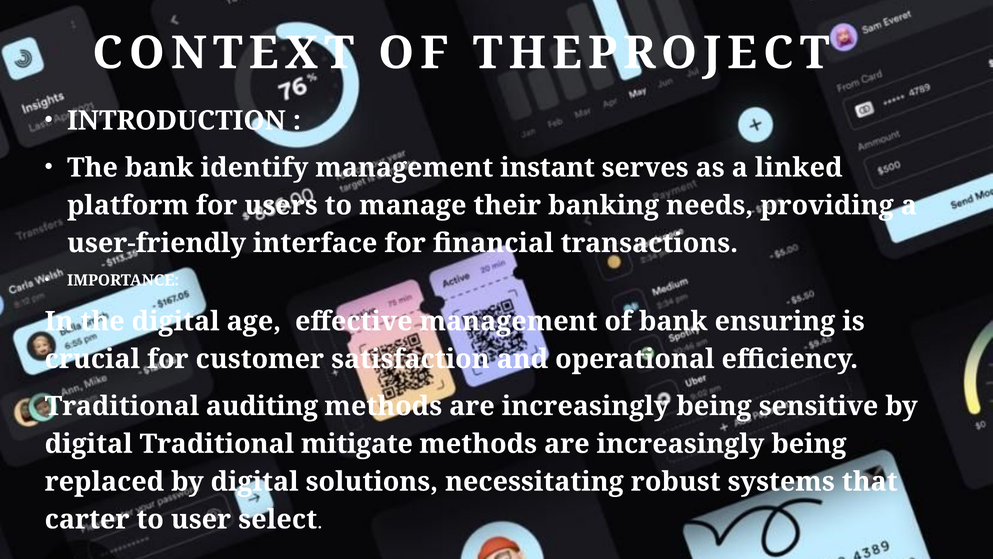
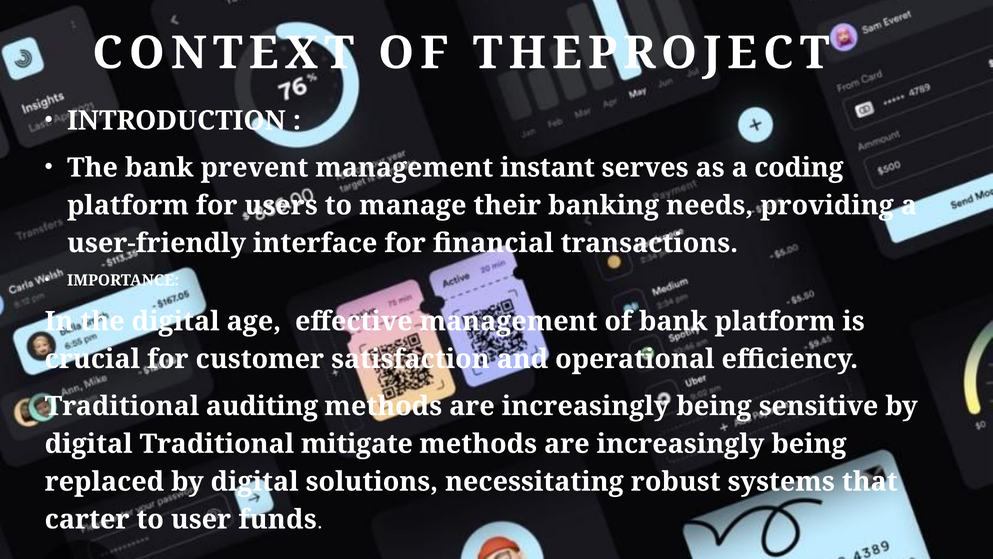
identify: identify -> prevent
linked: linked -> coding
bank ensuring: ensuring -> platform
select: select -> funds
